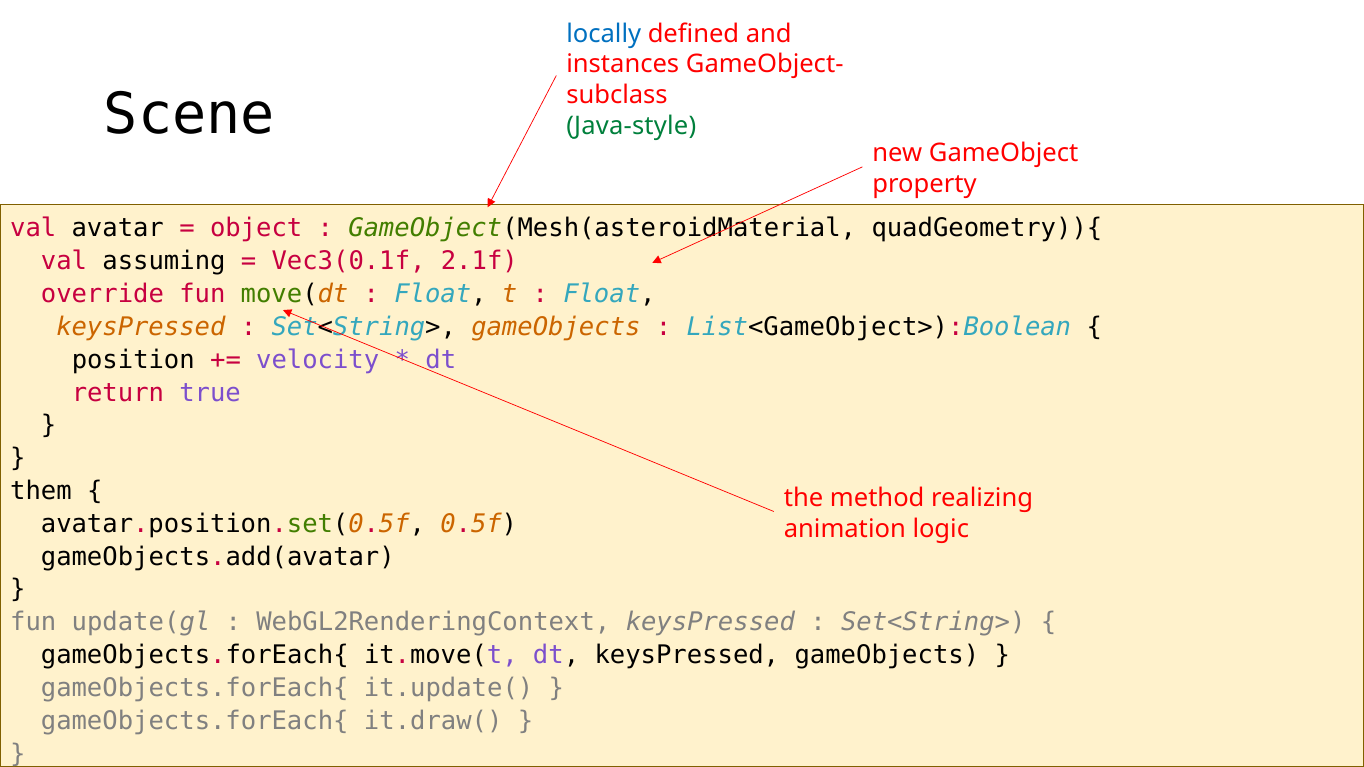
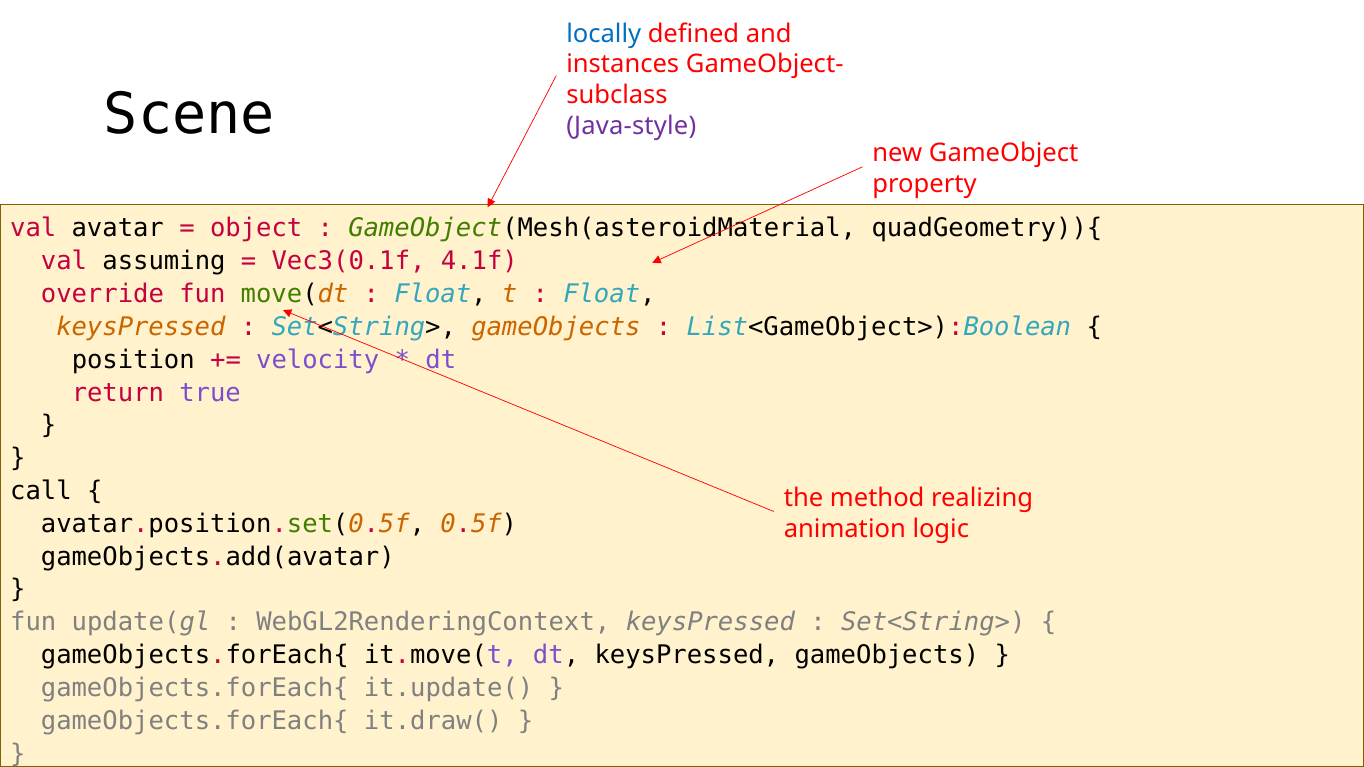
Java-style colour: green -> purple
2.1f: 2.1f -> 4.1f
them: them -> call
